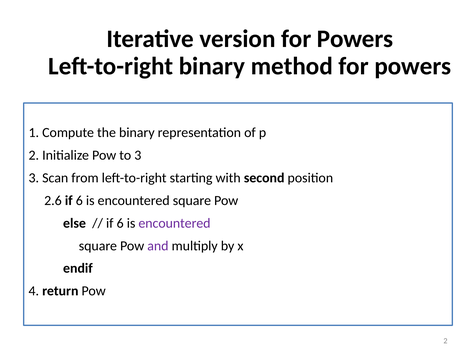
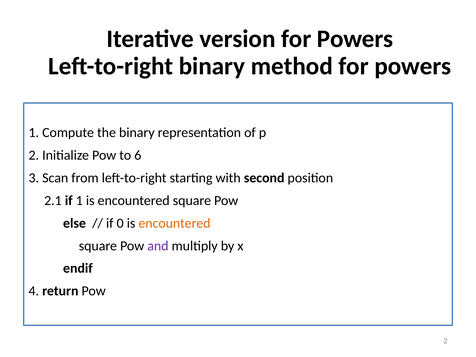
to 3: 3 -> 6
2.6: 2.6 -> 2.1
6 at (79, 201): 6 -> 1
6 at (120, 223): 6 -> 0
encountered at (174, 223) colour: purple -> orange
